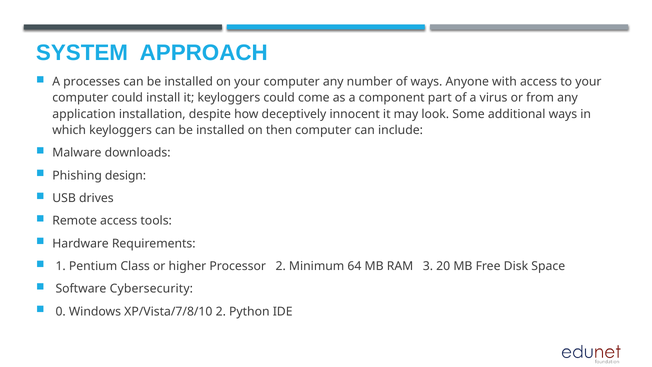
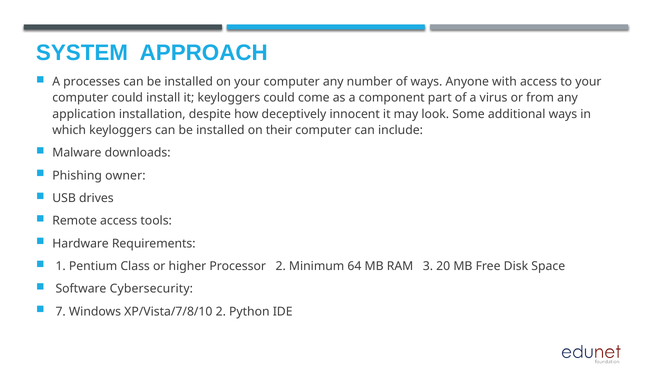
then: then -> their
design: design -> owner
0: 0 -> 7
